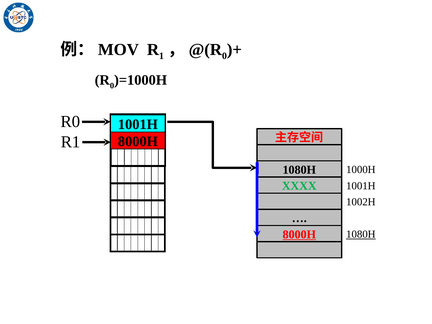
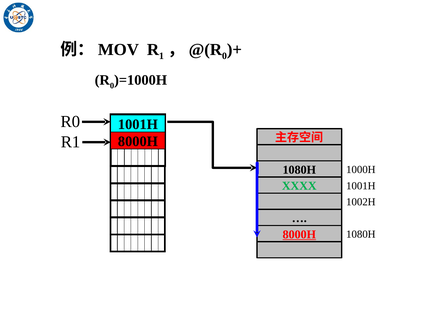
1080H at (361, 234) underline: present -> none
